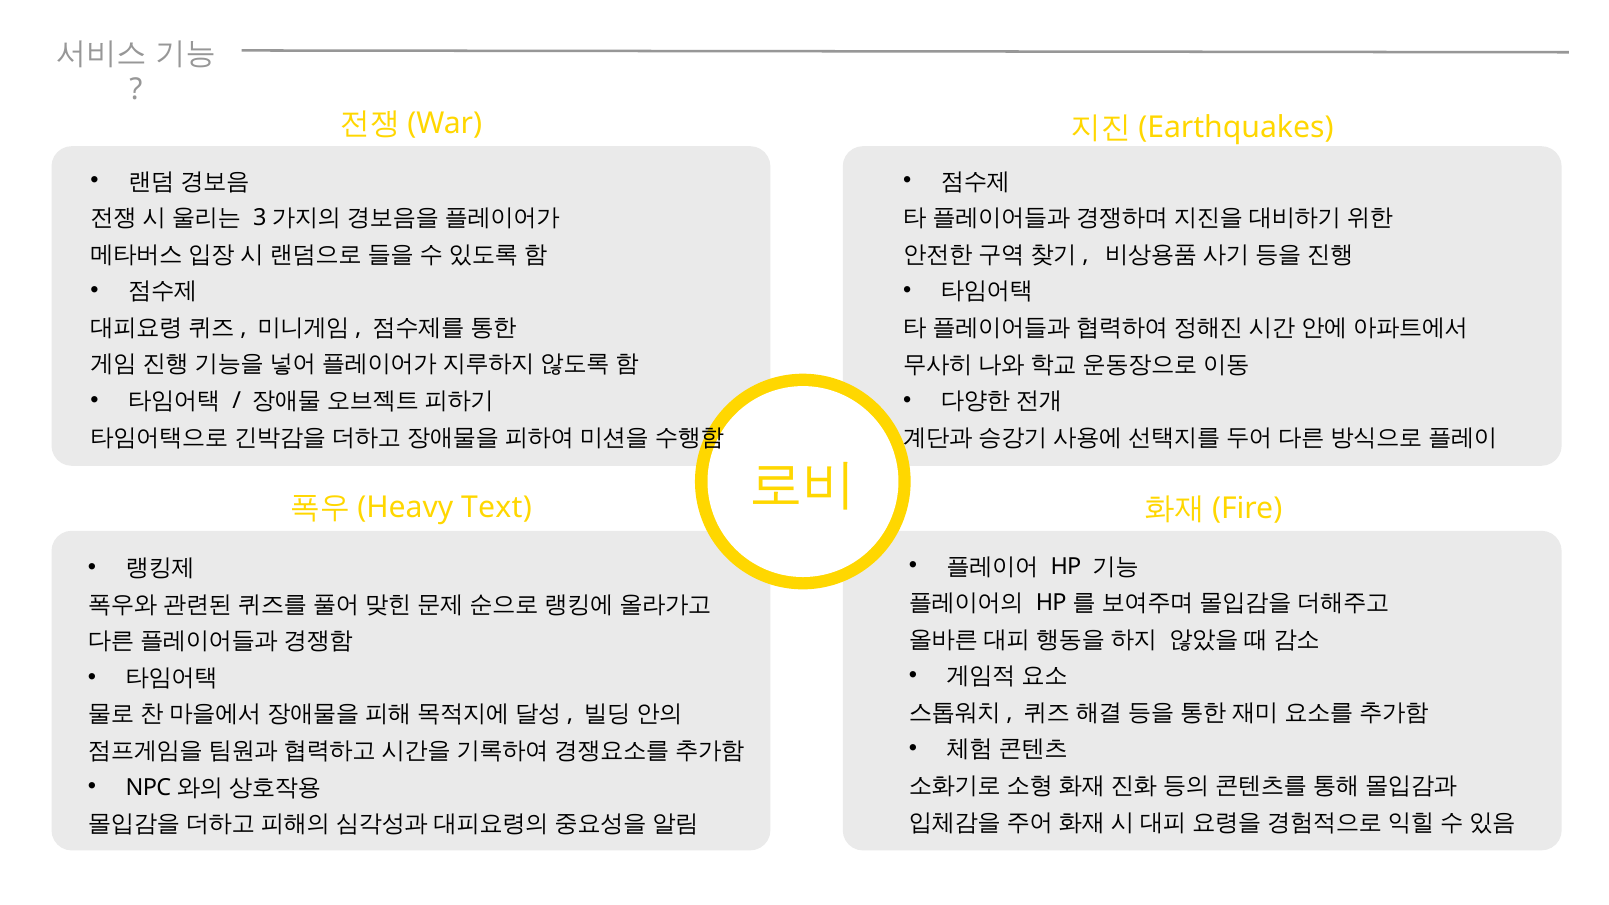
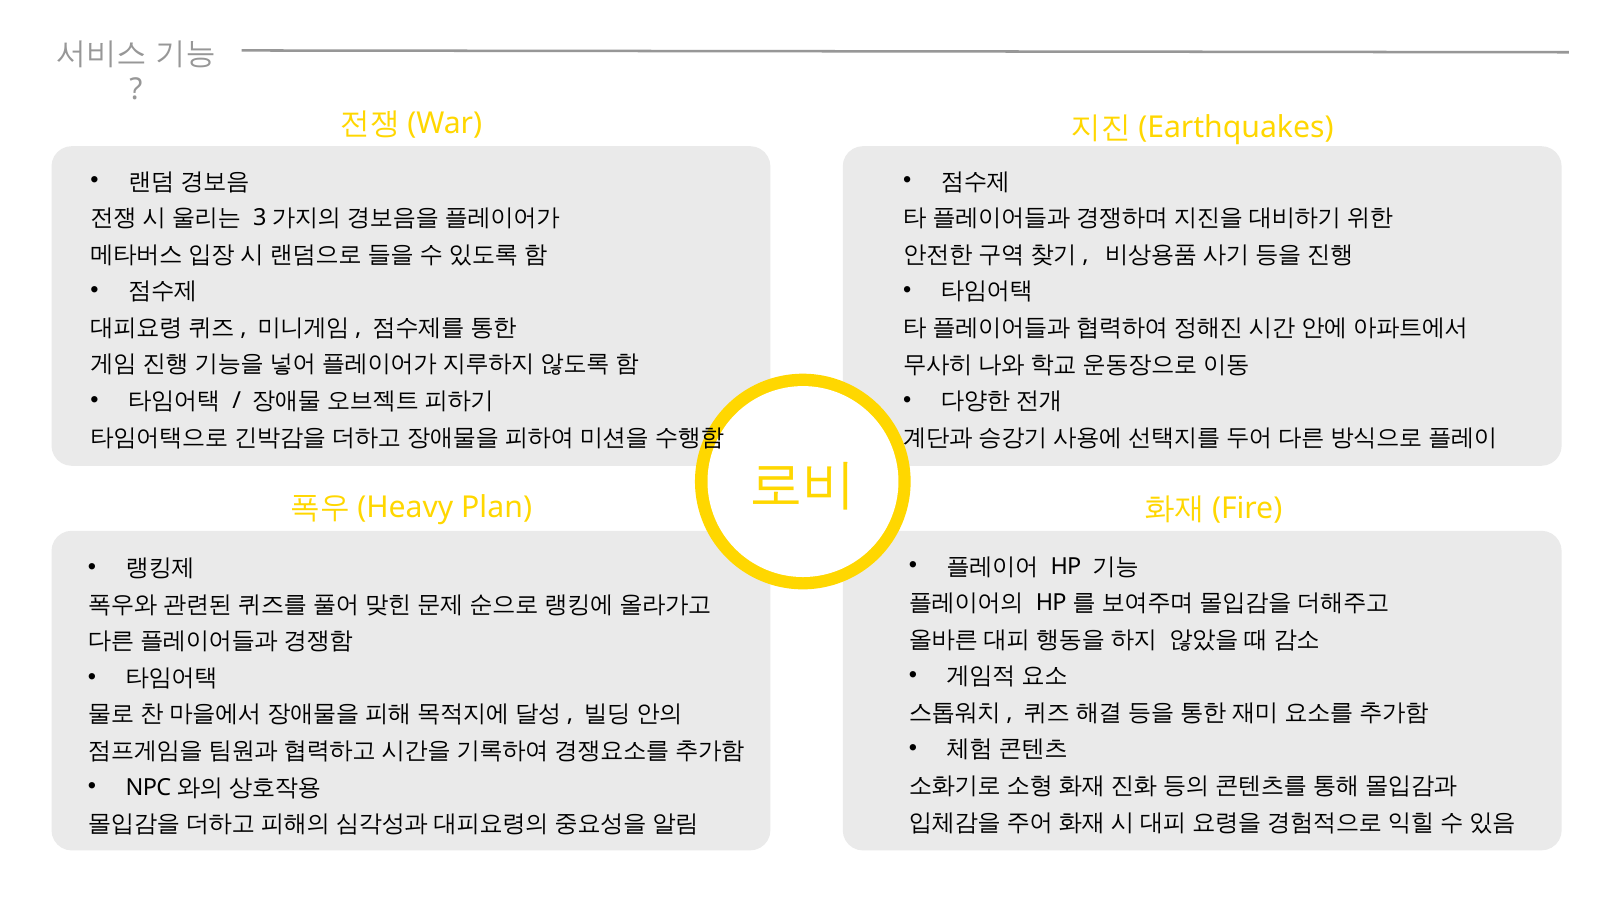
Text: Text -> Plan
